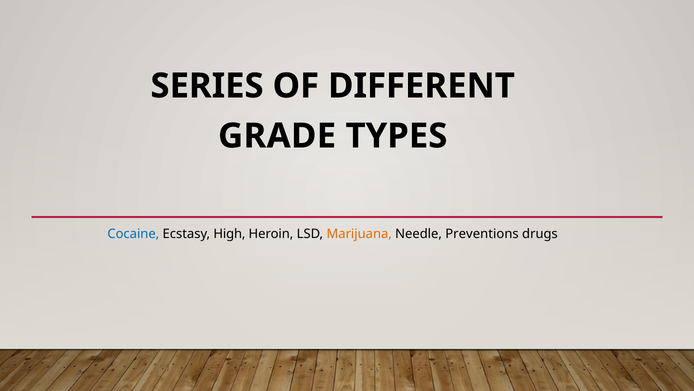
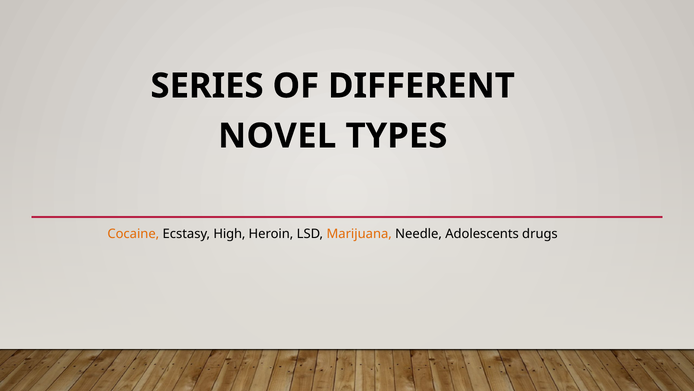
GRADE: GRADE -> NOVEL
Cocaine colour: blue -> orange
Preventions: Preventions -> Adolescents
